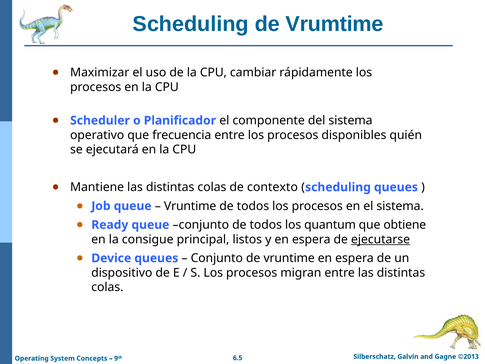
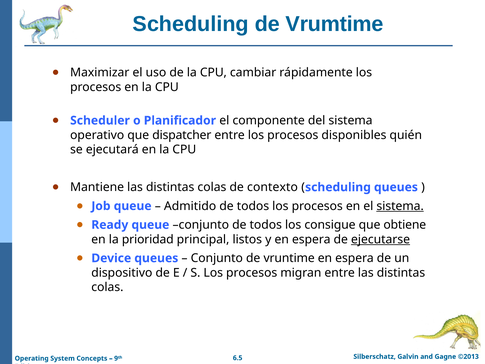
frecuencia: frecuencia -> dispatcher
Vruntime at (190, 206): Vruntime -> Admitido
sistema at (400, 206) underline: none -> present
quantum: quantum -> consigue
consigue: consigue -> prioridad
